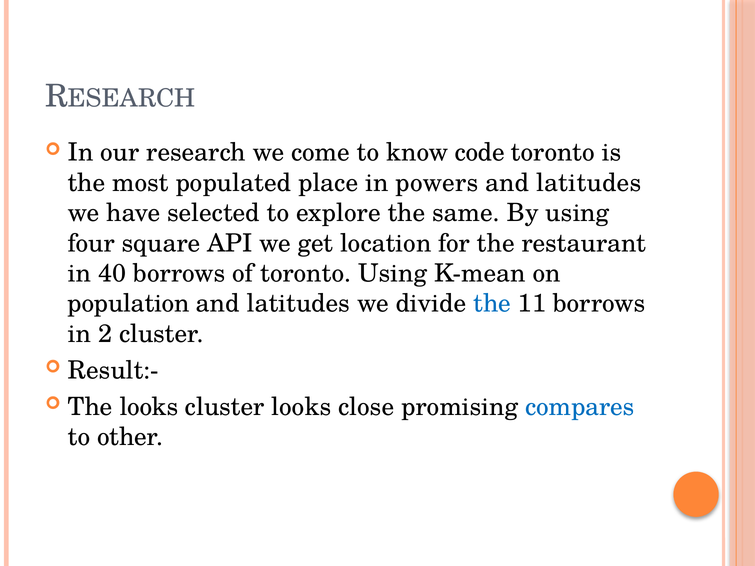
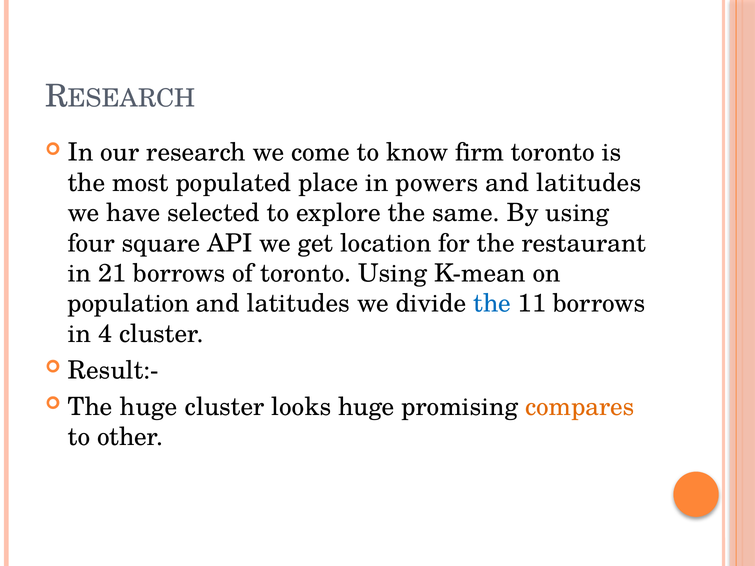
code: code -> firm
40: 40 -> 21
2: 2 -> 4
The looks: looks -> huge
looks close: close -> huge
compares colour: blue -> orange
